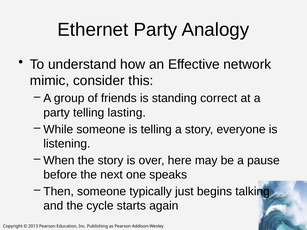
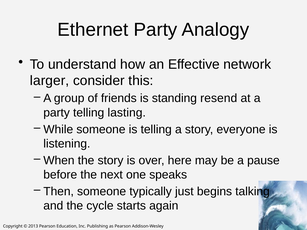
mimic: mimic -> larger
correct: correct -> resend
